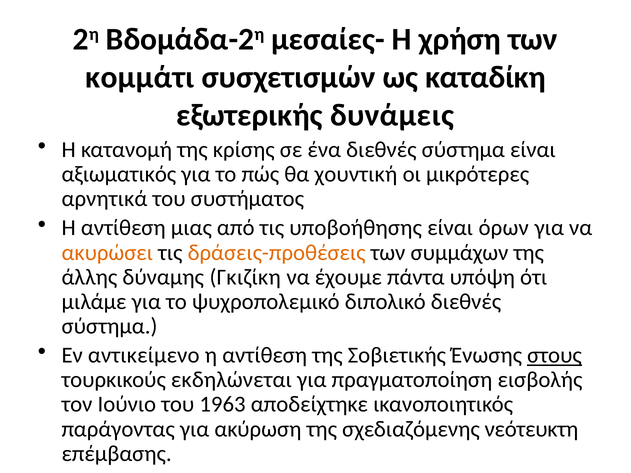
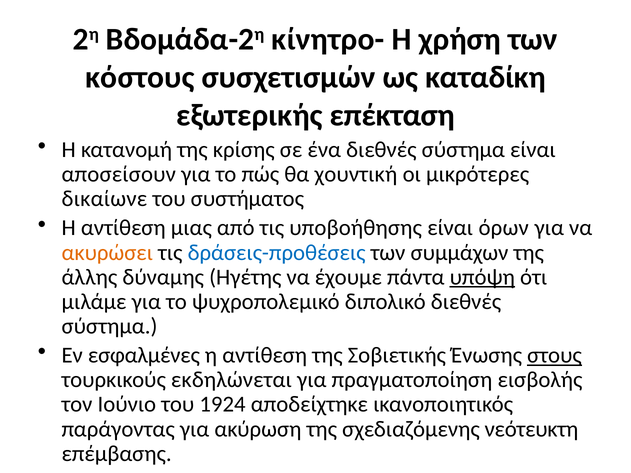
μεσαίες-: μεσαίες- -> κίνητρο-
κομμάτι: κομμάτι -> κόστους
δυνάμεις: δυνάμεις -> επέκταση
αξιωματικός: αξιωματικός -> αποσείσουν
αρνητικά: αρνητικά -> δικαίωνε
δράσεις-προθέσεις colour: orange -> blue
Γκιζίκη: Γκιζίκη -> Ηγέτης
υπόψη underline: none -> present
αντικείμενο: αντικείμενο -> εσφαλμένες
1963: 1963 -> 1924
